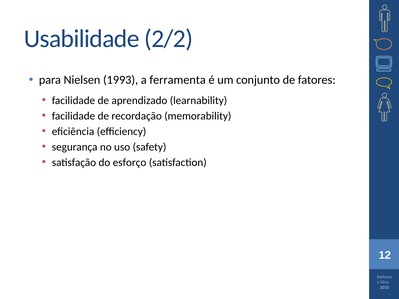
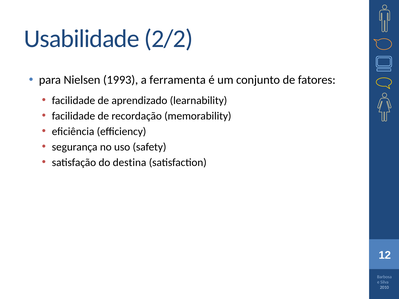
esforço: esforço -> destina
